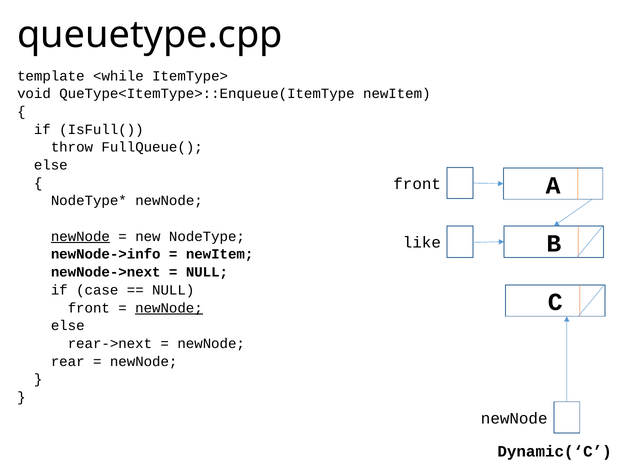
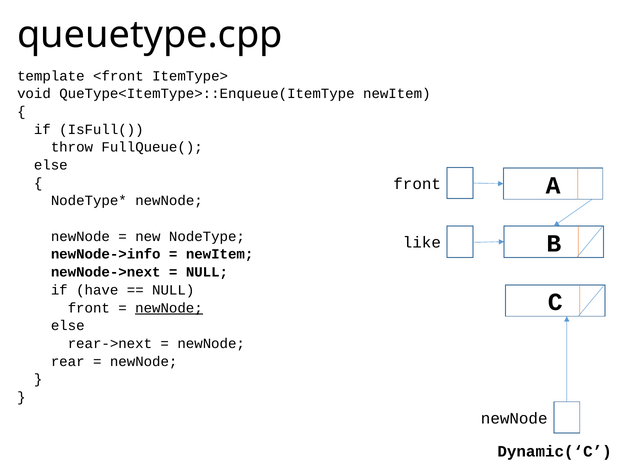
<while: <while -> <front
newNode at (80, 237) underline: present -> none
case: case -> have
